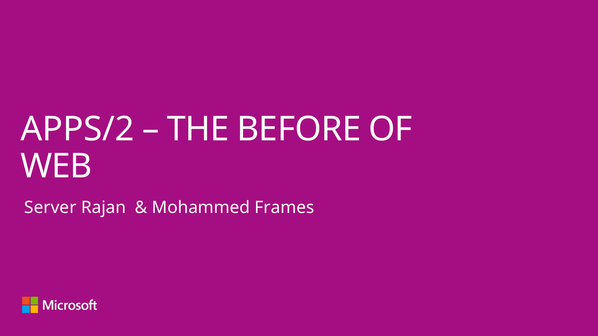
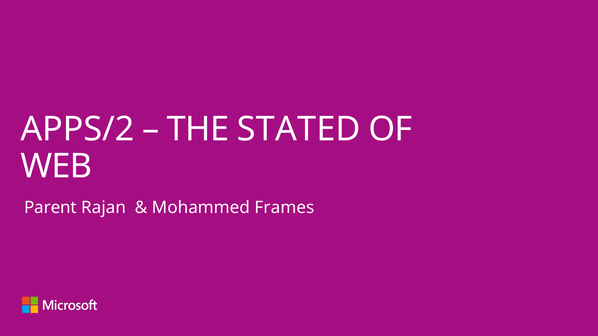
BEFORE: BEFORE -> STATED
Server: Server -> Parent
